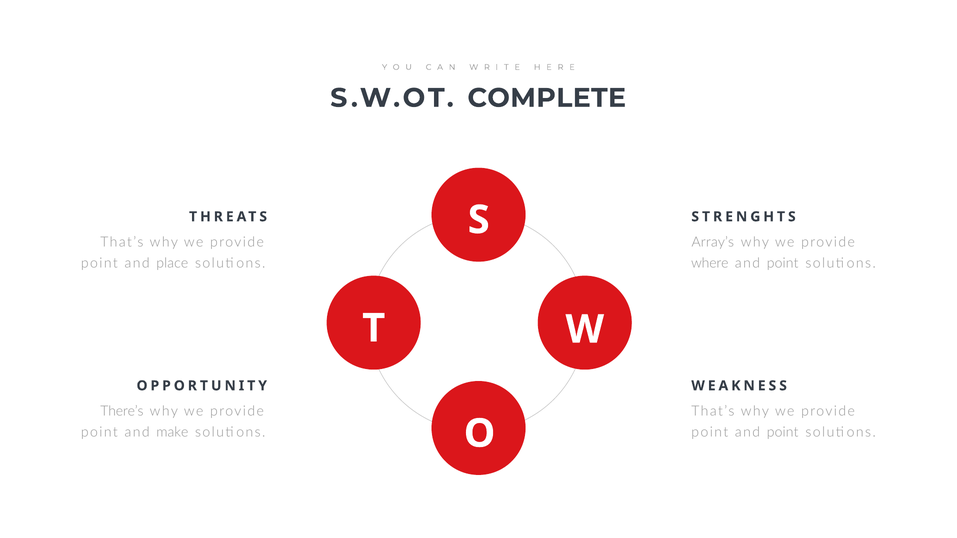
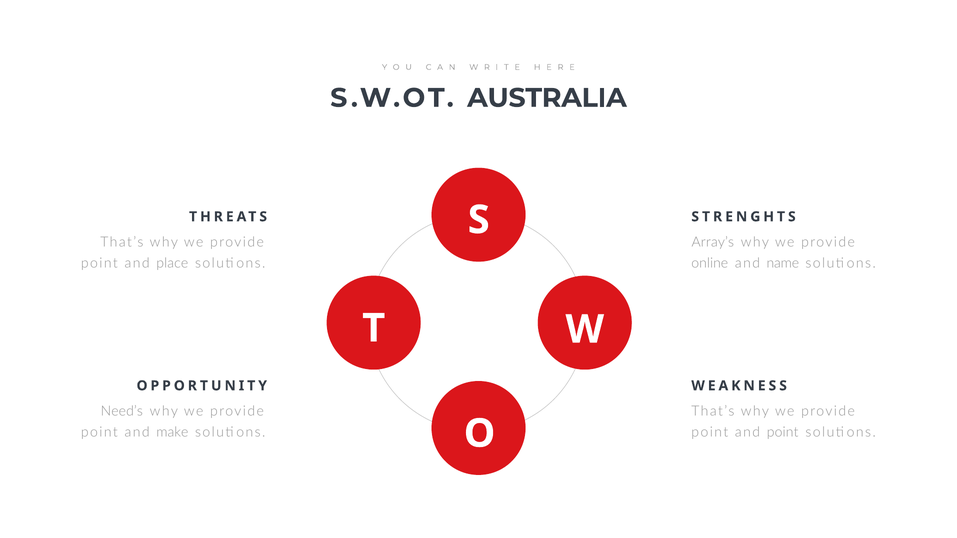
COMPLETE: COMPLETE -> AUSTRALIA
where: where -> online
point at (783, 264): point -> name
There’s: There’s -> Need’s
